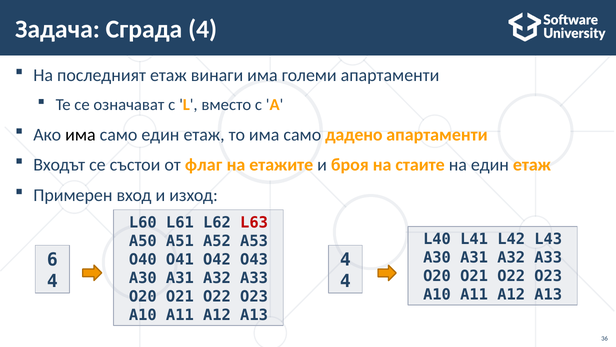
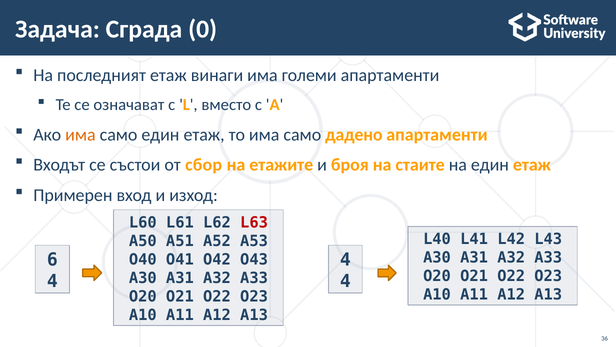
Сграда 4: 4 -> 0
има at (80, 134) colour: black -> orange
флаг: флаг -> сбор
